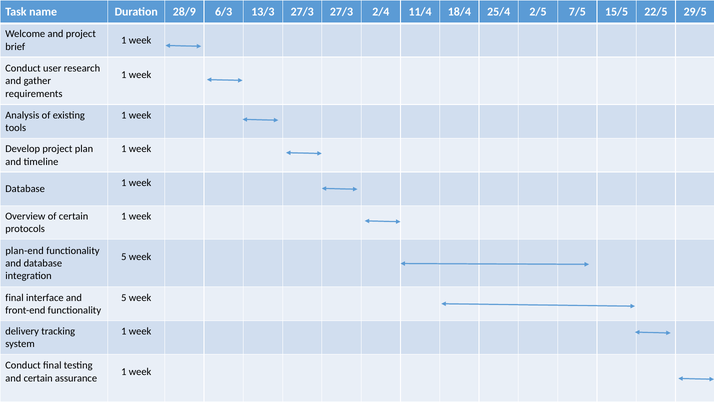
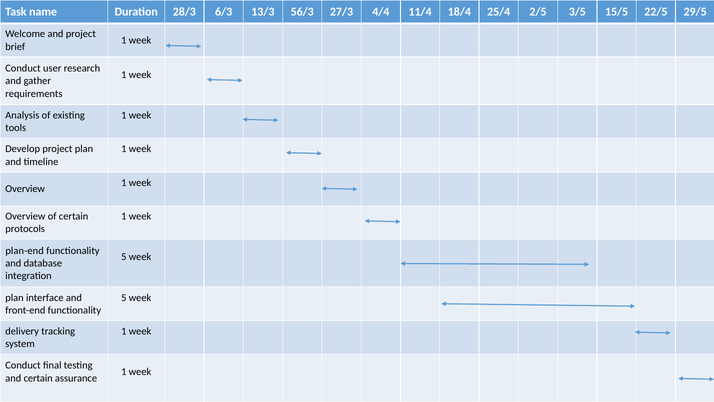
28/9: 28/9 -> 28/3
13/3 27/3: 27/3 -> 56/3
2/4: 2/4 -> 4/4
7/5: 7/5 -> 3/5
Database at (25, 189): Database -> Overview
final at (15, 297): final -> plan
